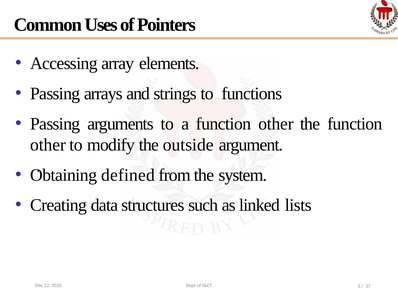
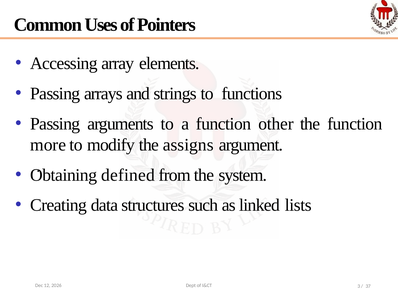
other at (48, 145): other -> more
outside: outside -> assigns
